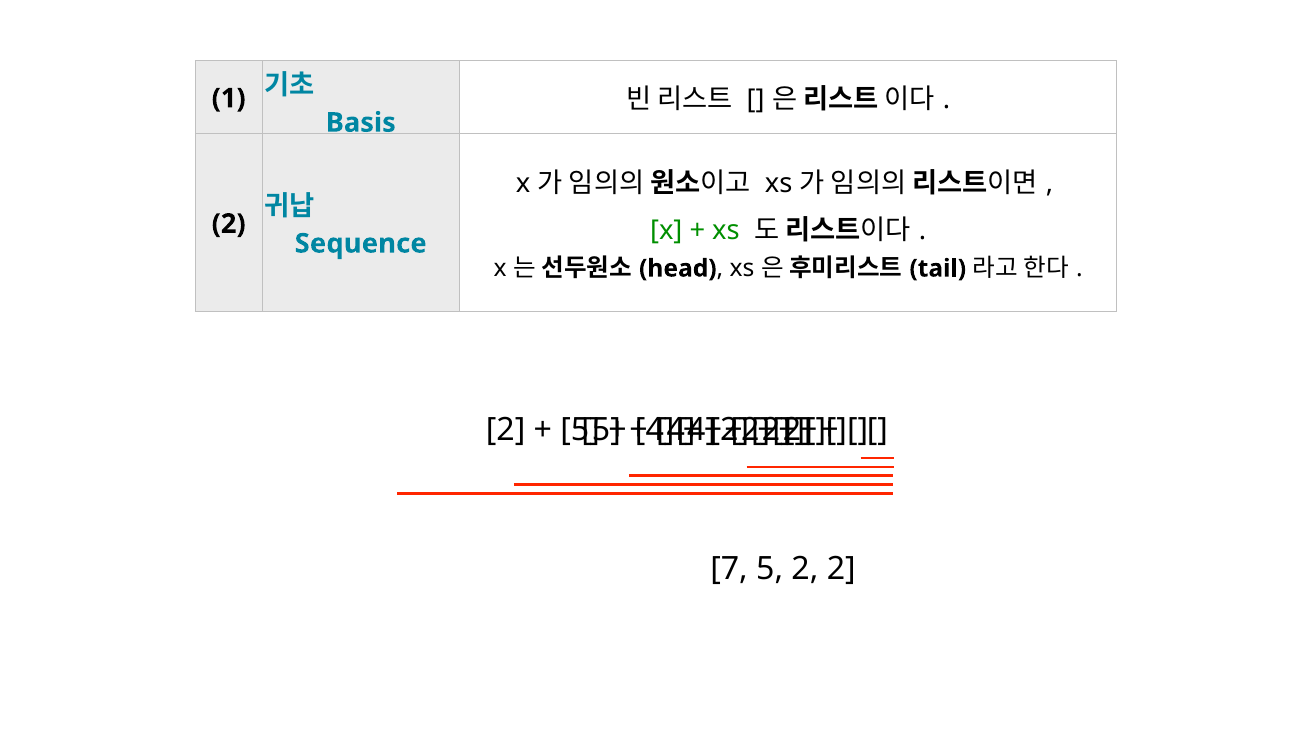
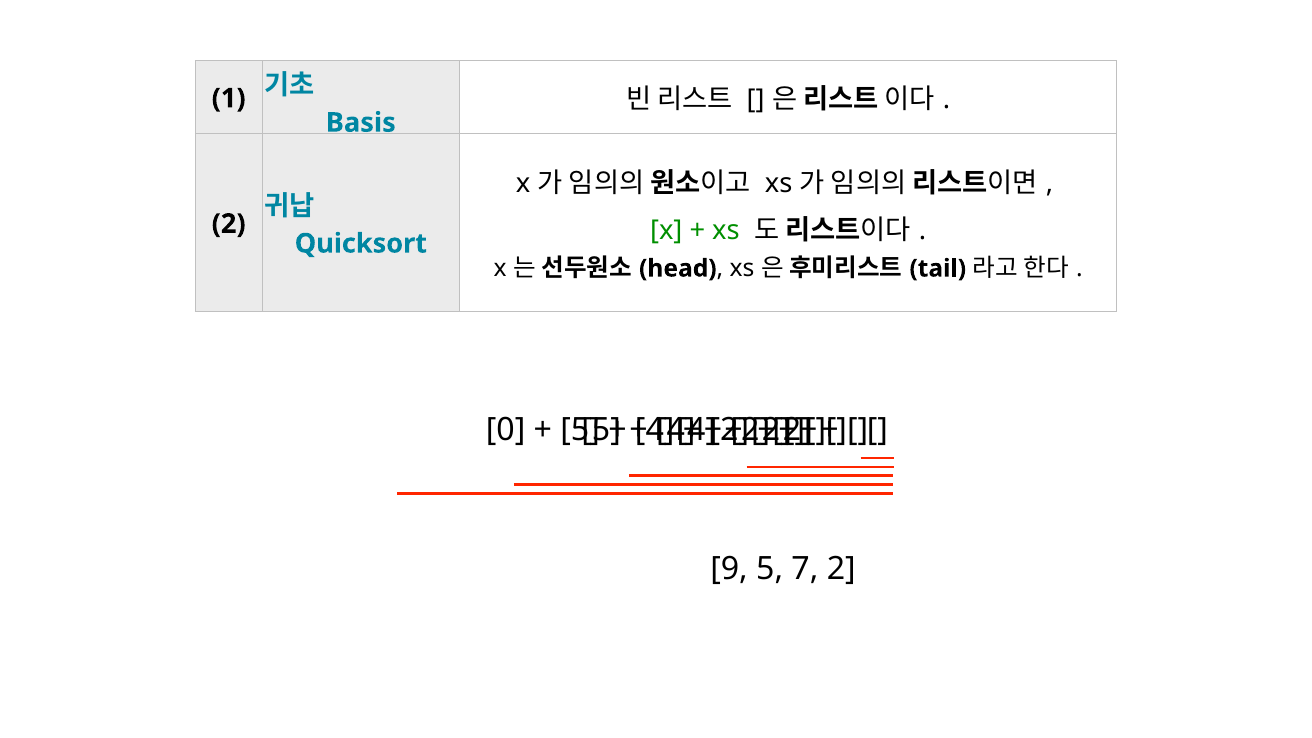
Sequence: Sequence -> Quicksort
2 at (506, 430): 2 -> 0
7: 7 -> 9
5 2: 2 -> 7
